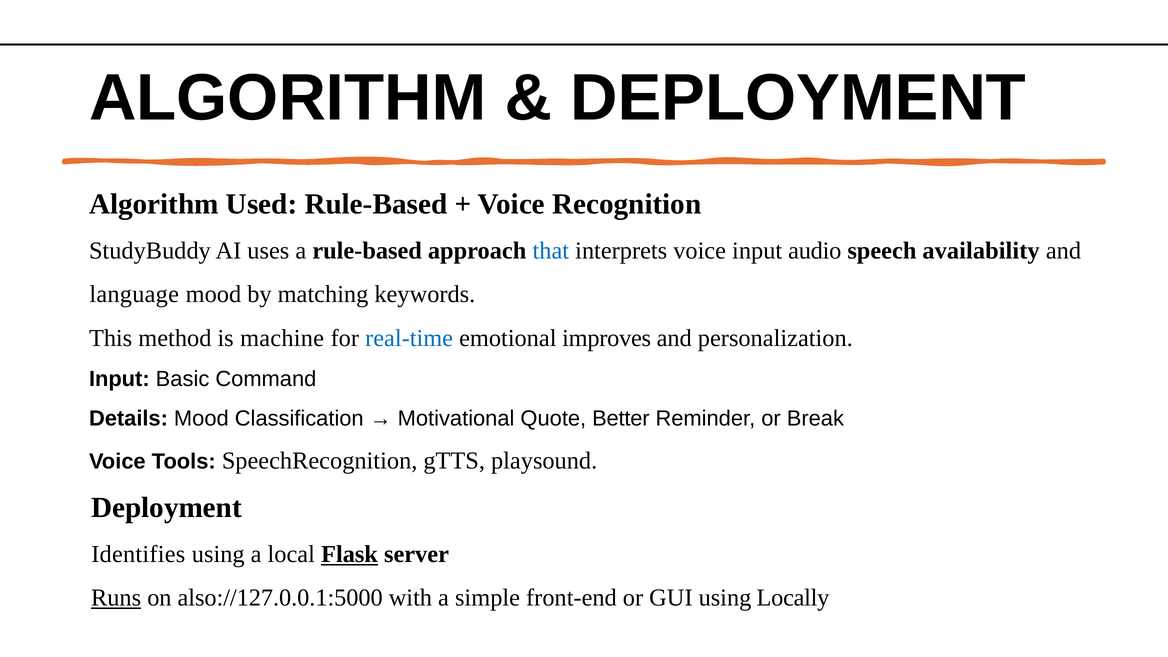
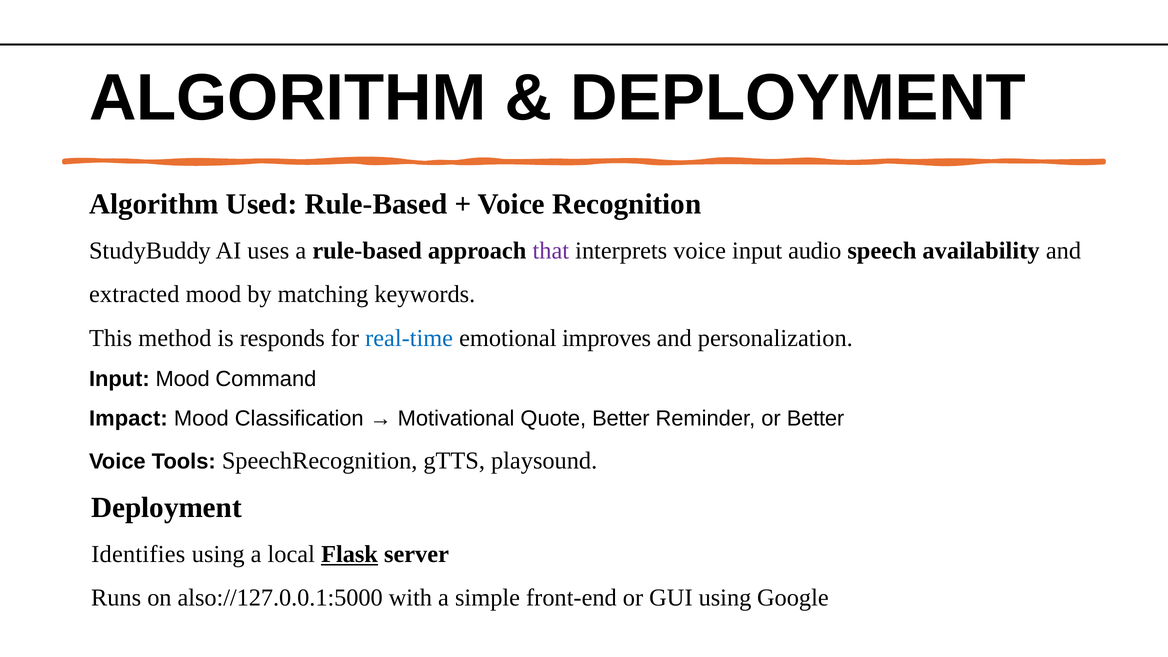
that colour: blue -> purple
language: language -> extracted
machine: machine -> responds
Input Basic: Basic -> Mood
Details: Details -> Impact
or Break: Break -> Better
Runs underline: present -> none
Locally: Locally -> Google
